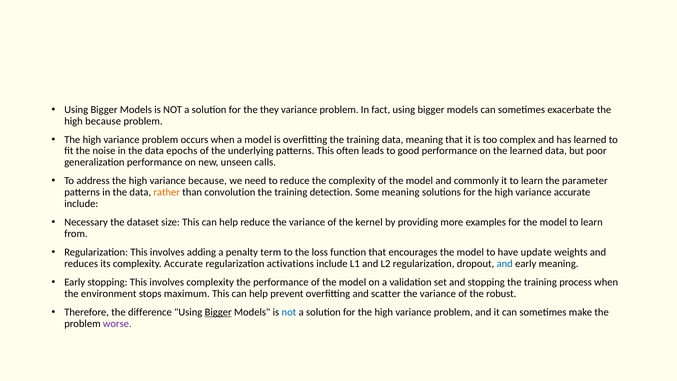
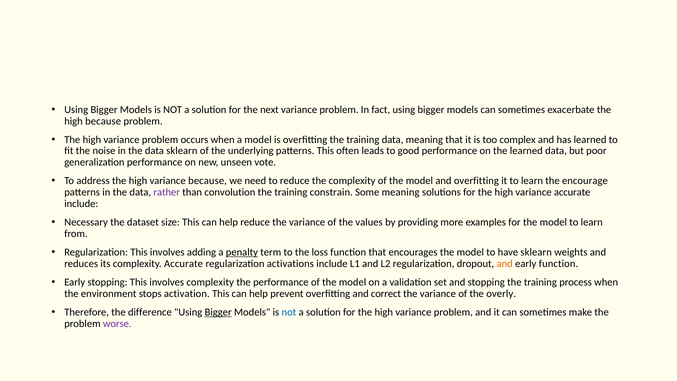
they: they -> next
data epochs: epochs -> sklearn
calls: calls -> vote
and commonly: commonly -> overfitting
parameter: parameter -> encourage
rather colour: orange -> purple
detection: detection -> constrain
kernel: kernel -> values
penalty underline: none -> present
have update: update -> sklearn
and at (505, 264) colour: blue -> orange
early meaning: meaning -> function
maximum: maximum -> activation
scatter: scatter -> correct
robust: robust -> overly
